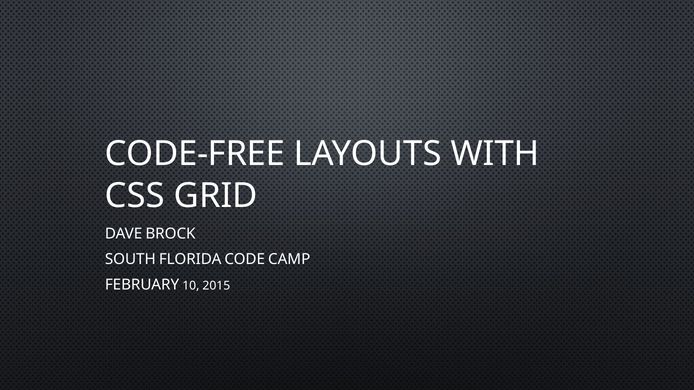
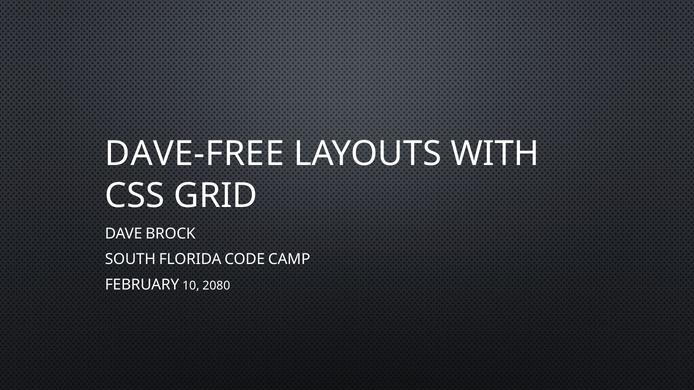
CODE-FREE: CODE-FREE -> DAVE-FREE
2015: 2015 -> 2080
